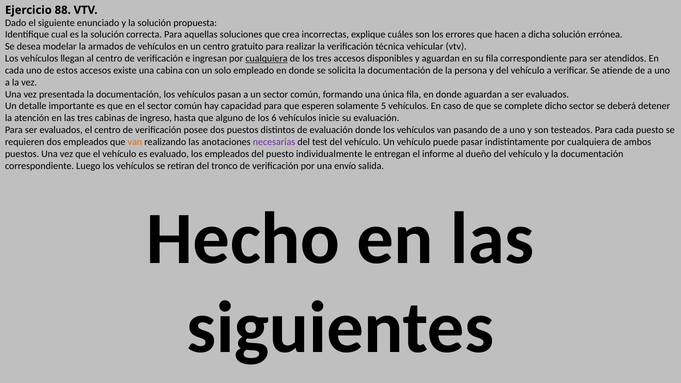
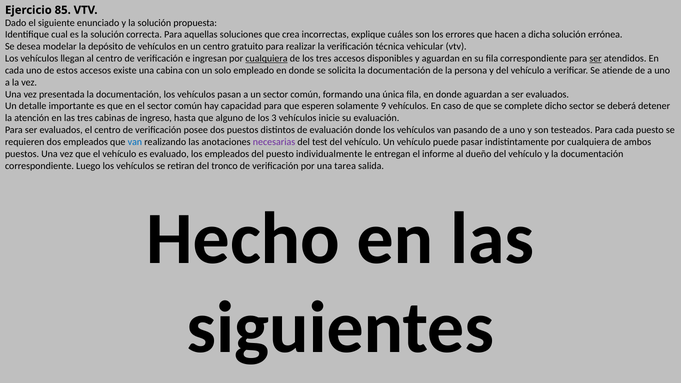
88: 88 -> 85
armados: armados -> depósito
ser at (596, 59) underline: none -> present
5: 5 -> 9
6: 6 -> 3
van at (135, 142) colour: orange -> blue
envío: envío -> tarea
